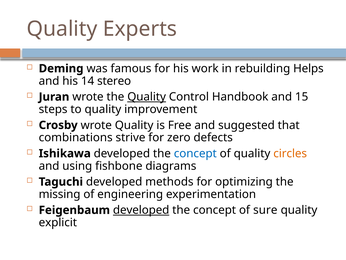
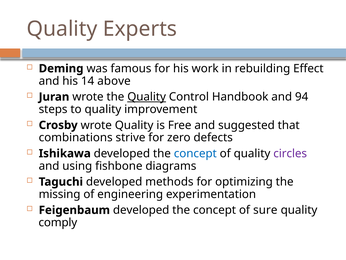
Helps: Helps -> Effect
stereo: stereo -> above
15: 15 -> 94
circles colour: orange -> purple
developed at (141, 210) underline: present -> none
explicit: explicit -> comply
